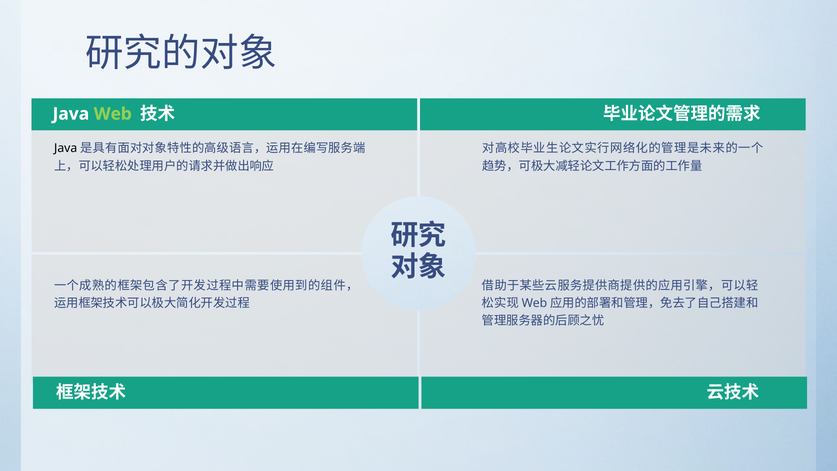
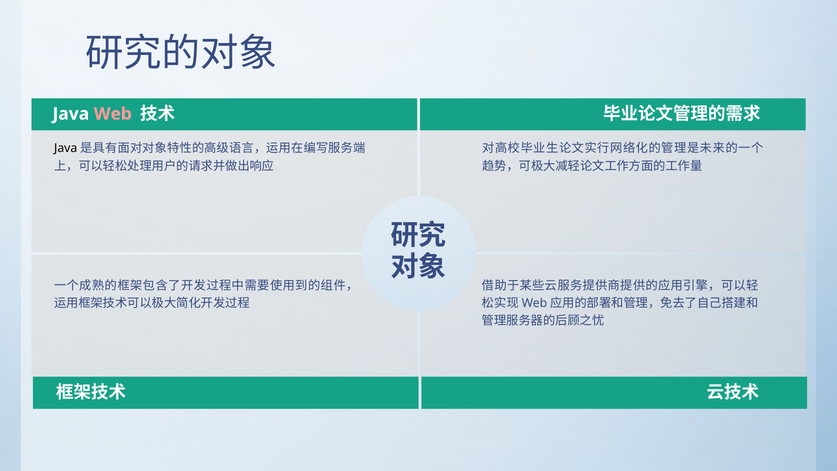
Web colour: light green -> pink
